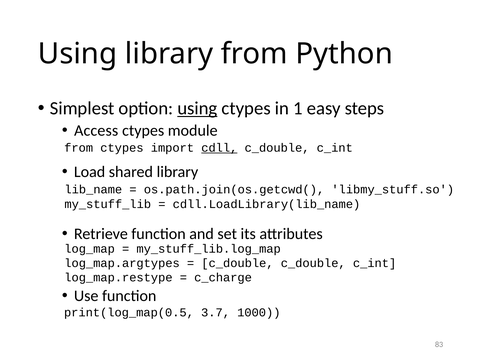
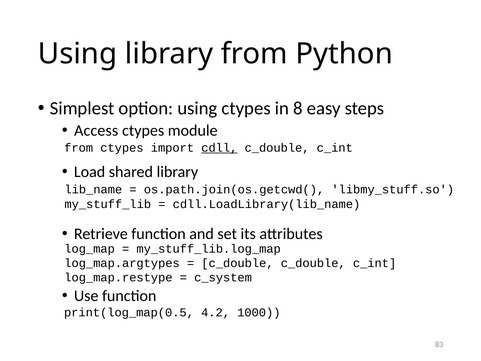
using at (197, 108) underline: present -> none
1: 1 -> 8
c_charge: c_charge -> c_system
3.7: 3.7 -> 4.2
